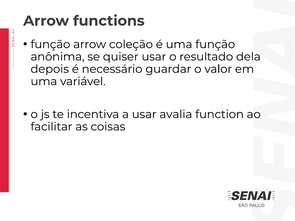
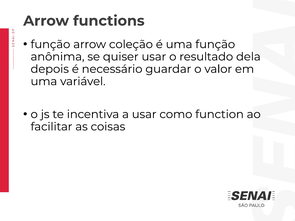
avalia: avalia -> como
